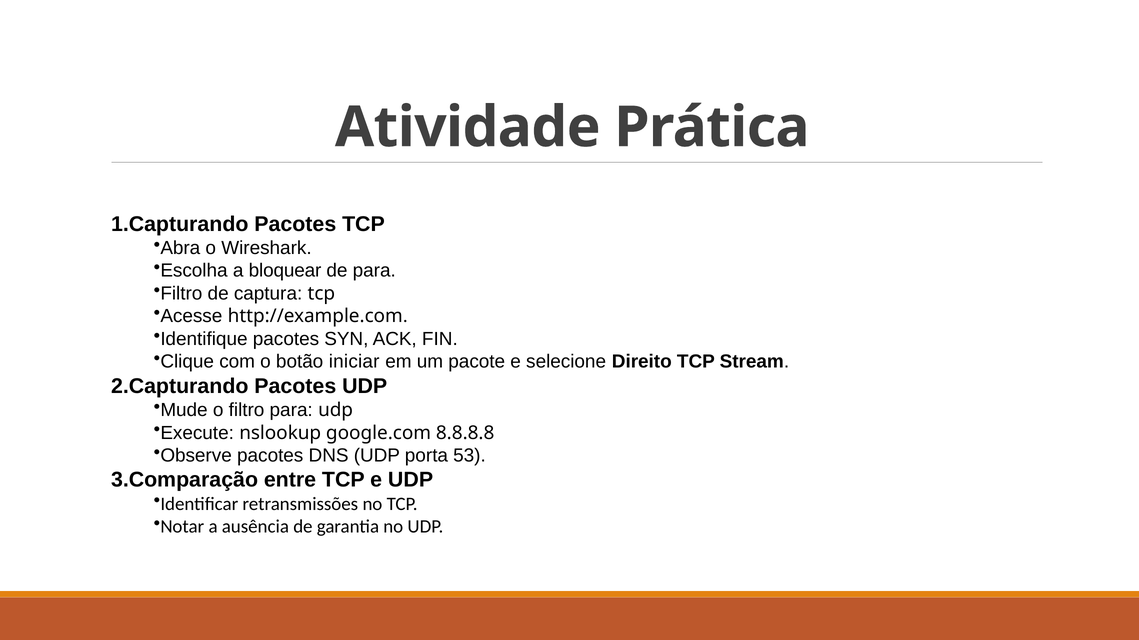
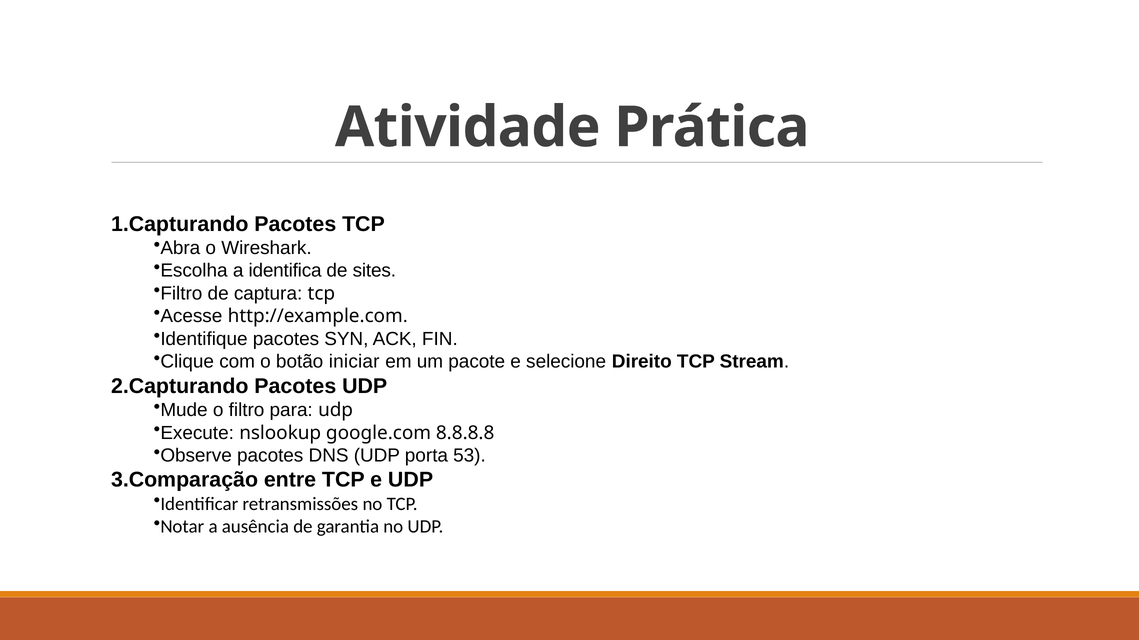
bloquear: bloquear -> identifica
de para: para -> sites
